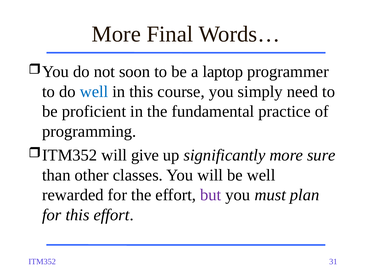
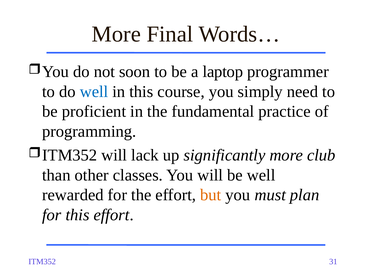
give: give -> lack
sure: sure -> club
but colour: purple -> orange
